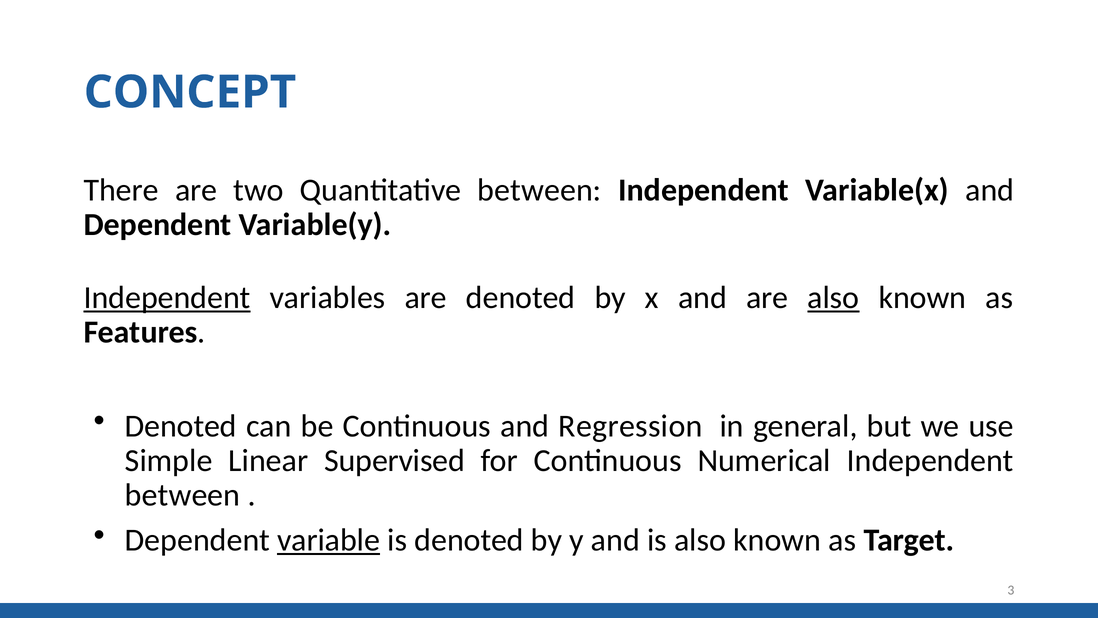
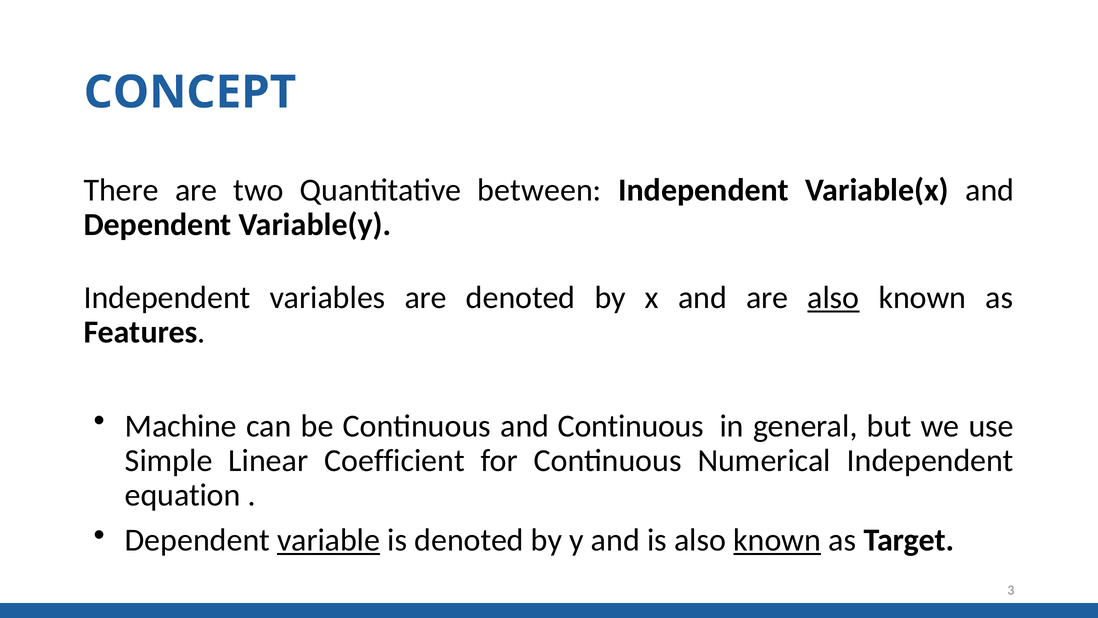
Independent at (167, 298) underline: present -> none
Denoted at (181, 426): Denoted -> Machine
and Regression: Regression -> Continuous
Supervised: Supervised -> Coefficient
between at (183, 495): between -> equation
known at (777, 540) underline: none -> present
